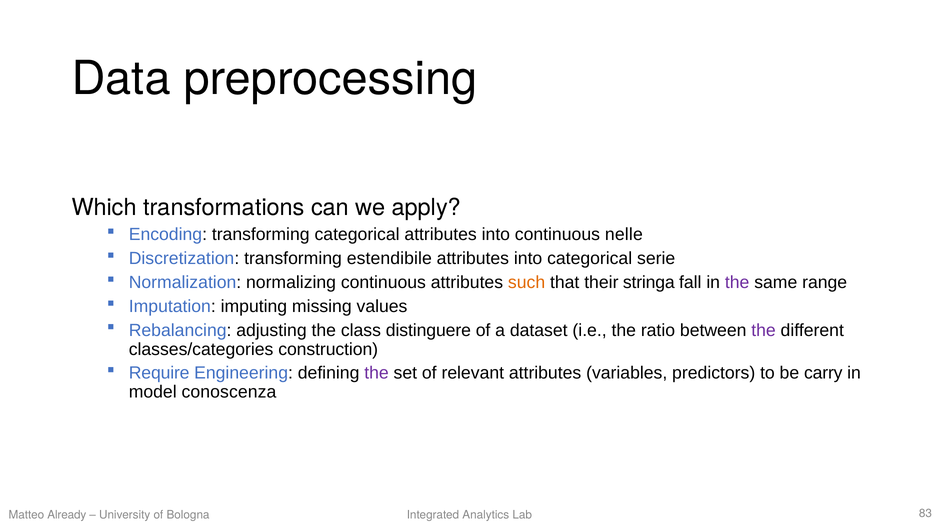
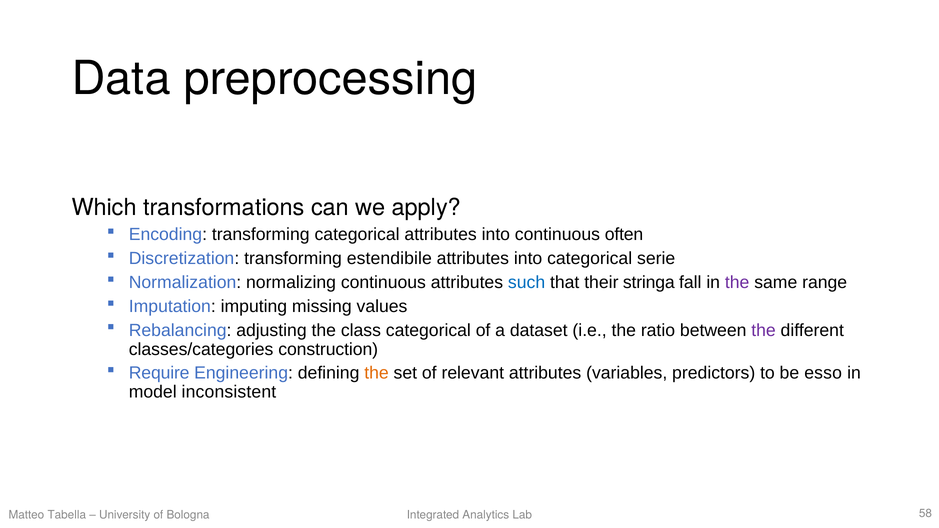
nelle: nelle -> often
such colour: orange -> blue
class distinguere: distinguere -> categorical
the at (377, 373) colour: purple -> orange
carry: carry -> esso
conoscenza: conoscenza -> inconsistent
Already: Already -> Tabella
83: 83 -> 58
